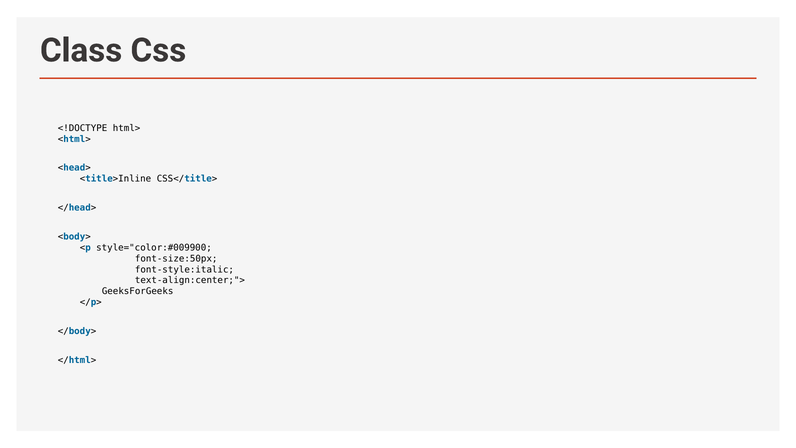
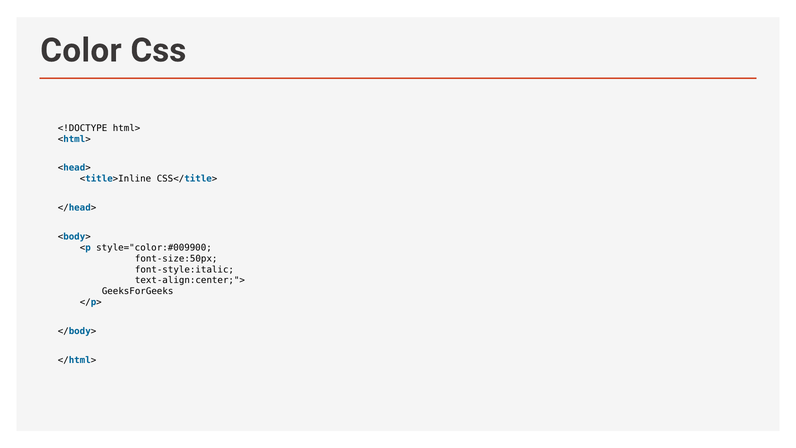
Class: Class -> Color
